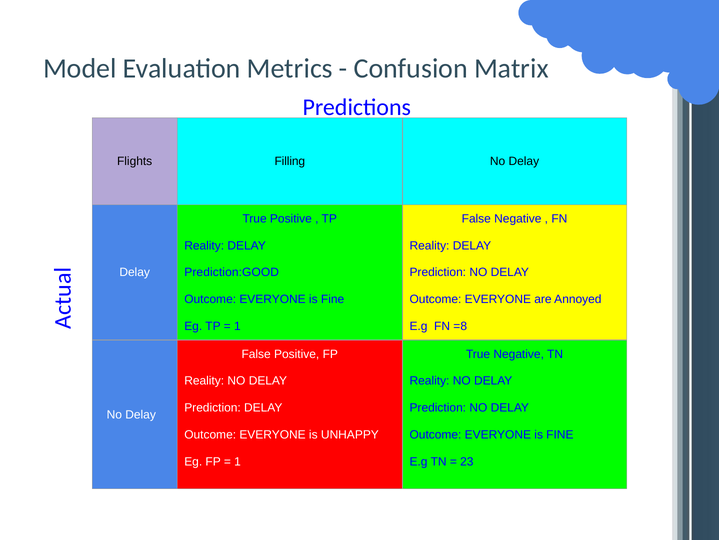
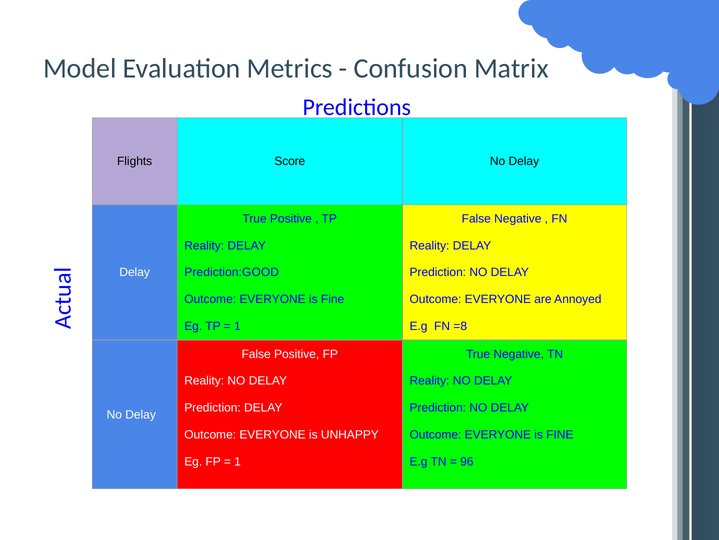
Filling: Filling -> Score
23: 23 -> 96
